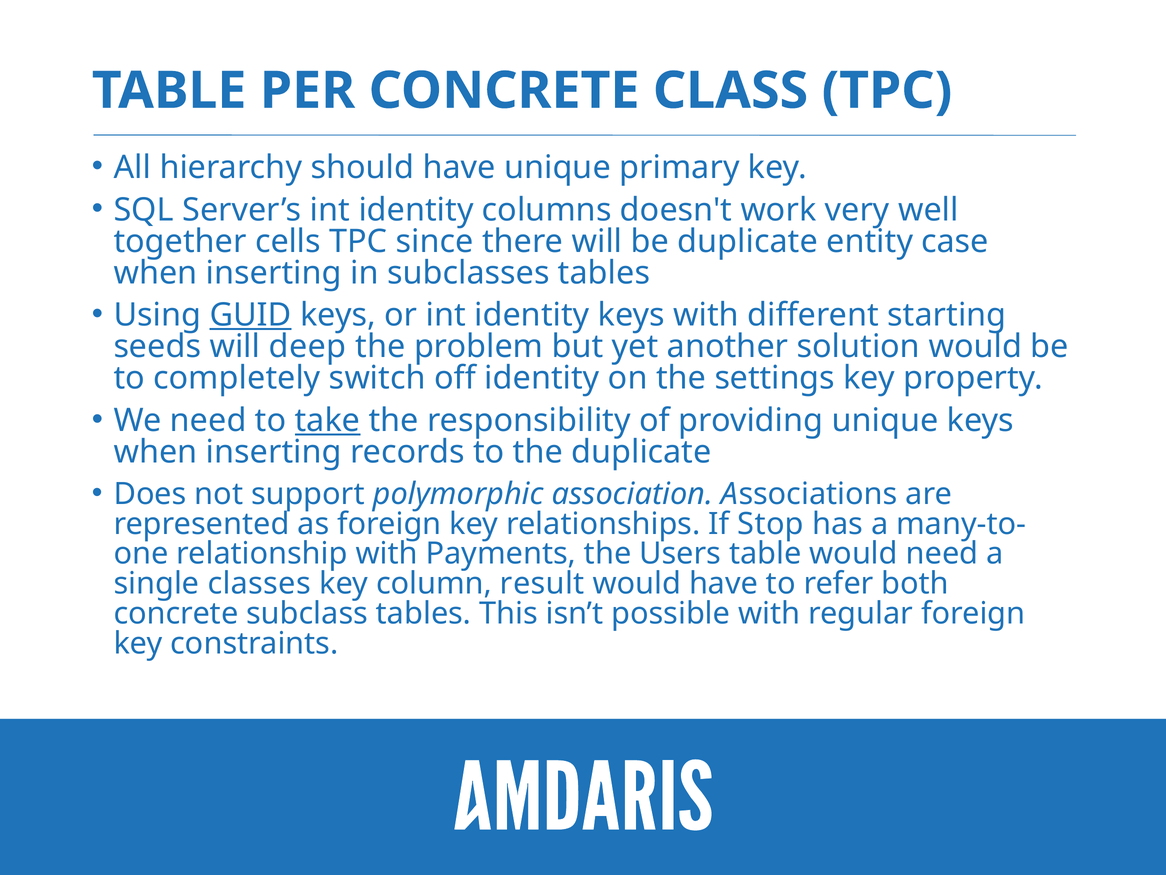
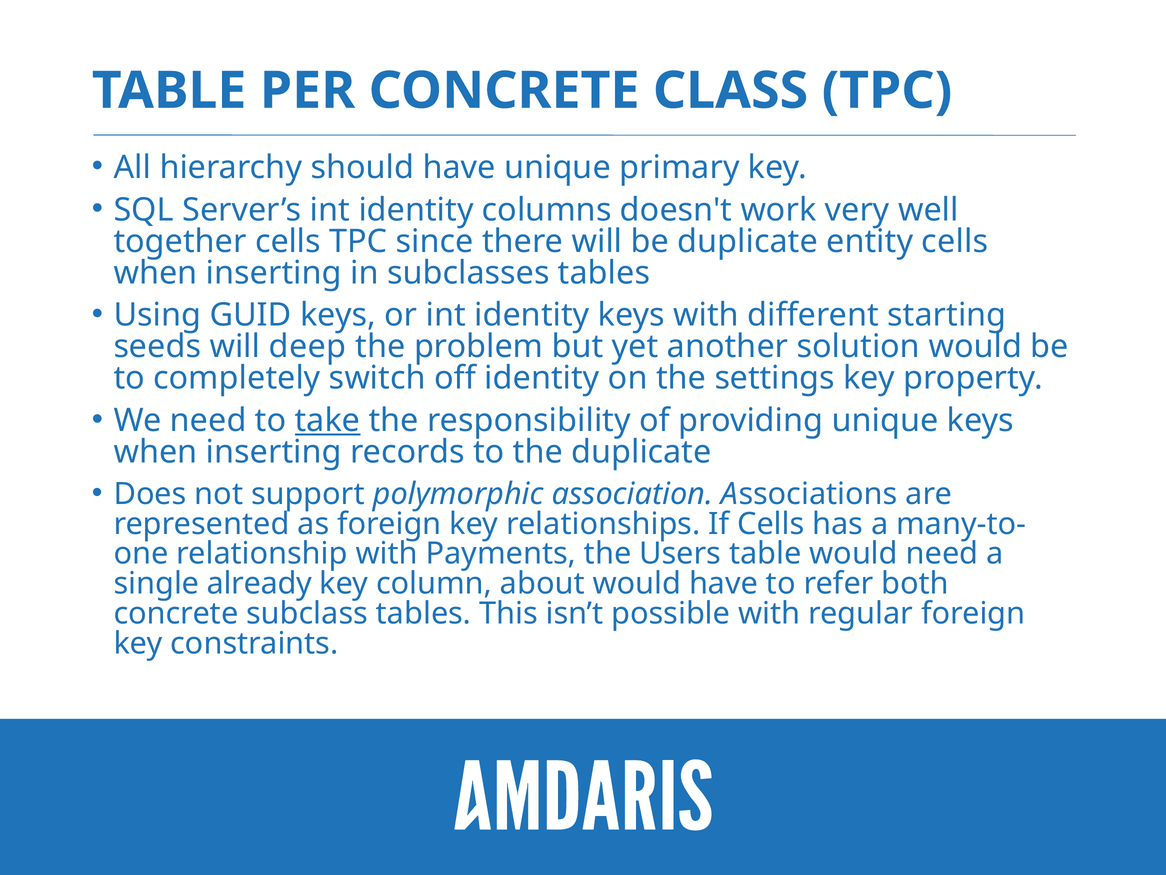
entity case: case -> cells
GUID underline: present -> none
If Stop: Stop -> Cells
classes: classes -> already
result: result -> about
